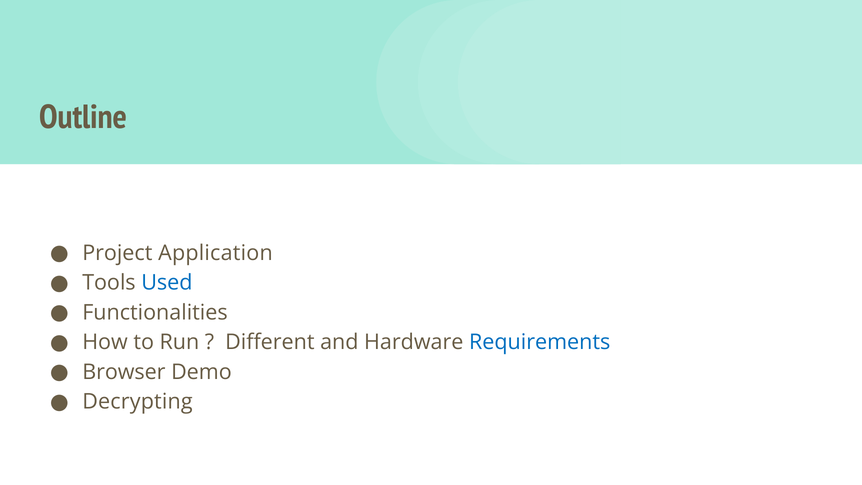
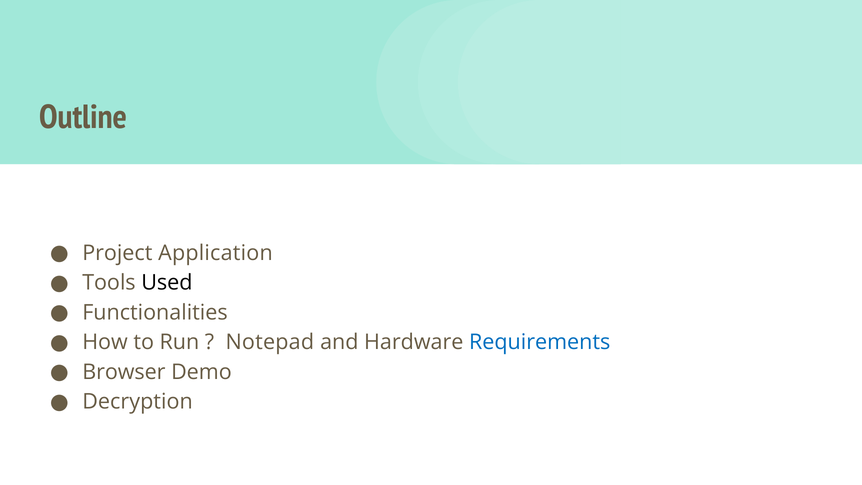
Used colour: blue -> black
Different: Different -> Notepad
Decrypting: Decrypting -> Decryption
